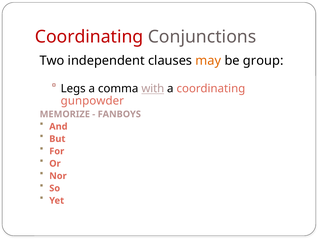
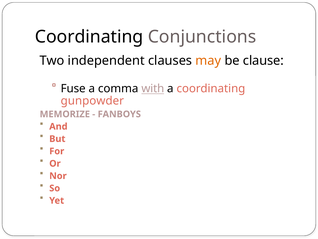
Coordinating at (89, 37) colour: red -> black
group: group -> clause
Legs: Legs -> Fuse
